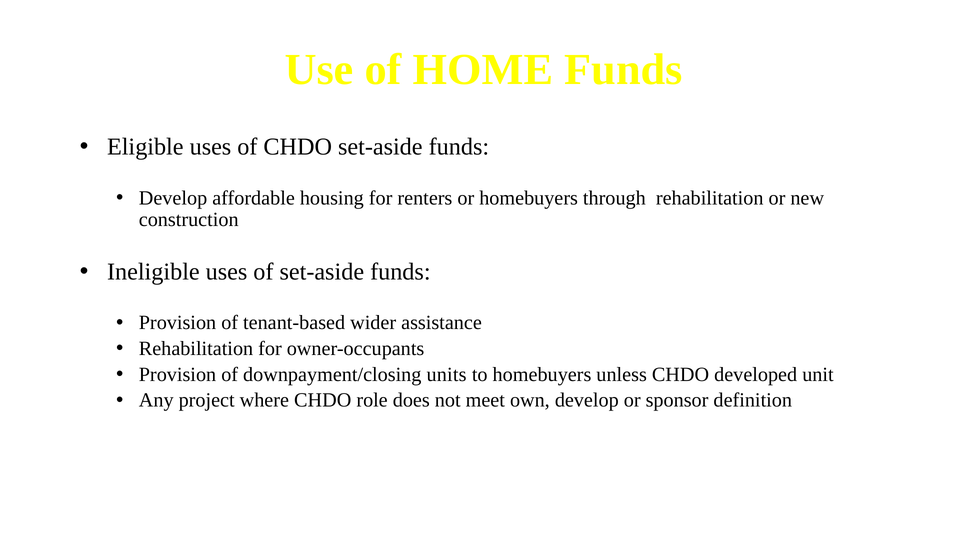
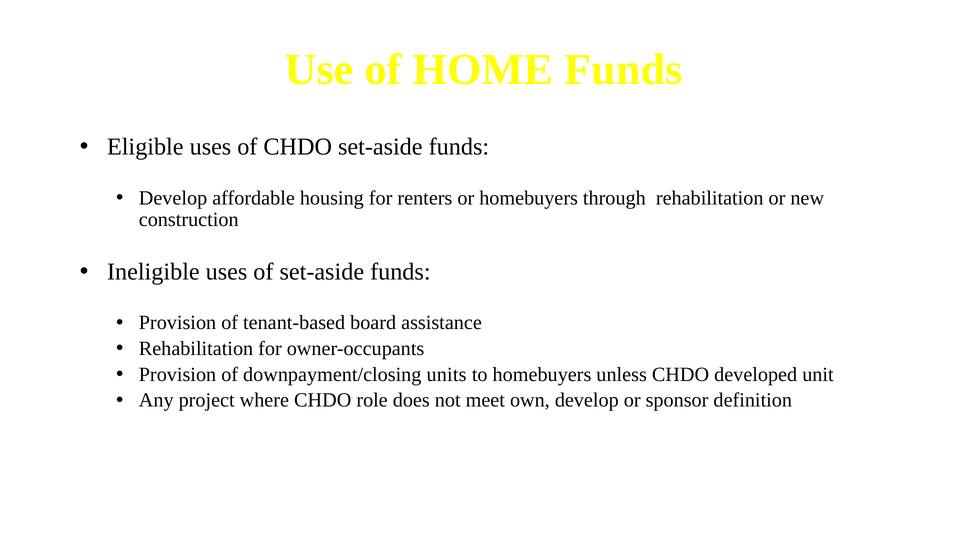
wider: wider -> board
